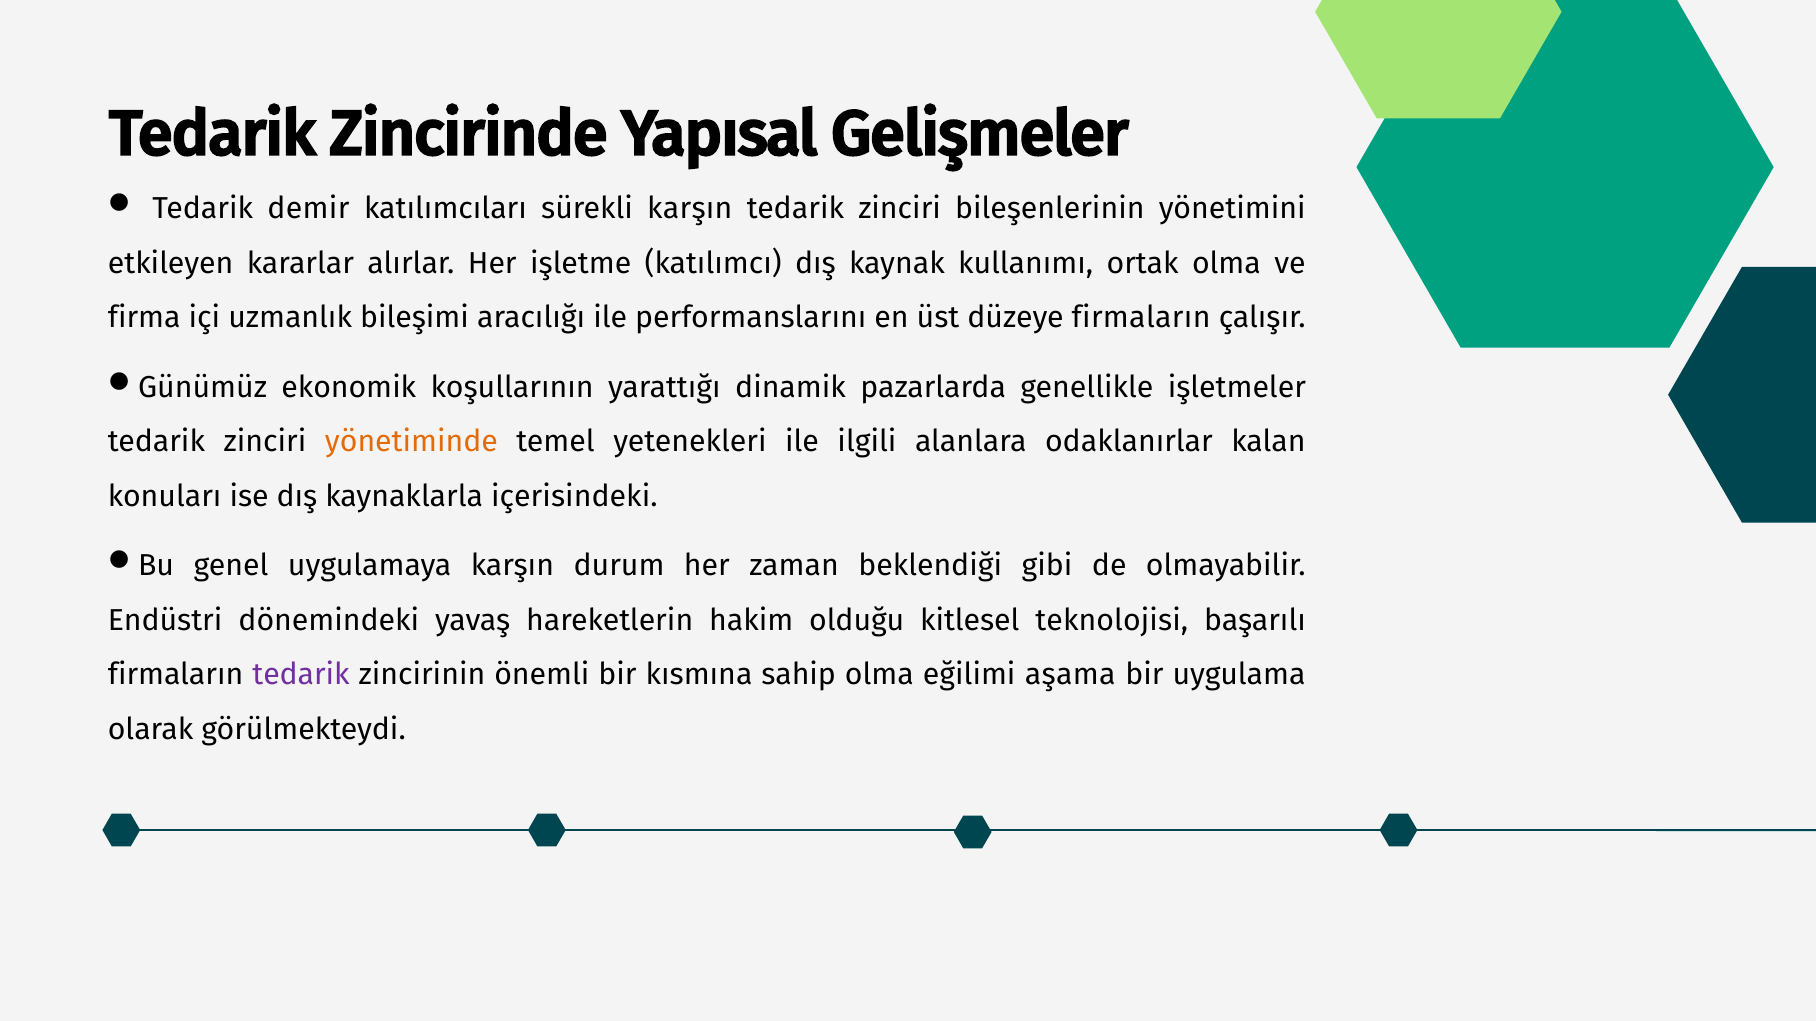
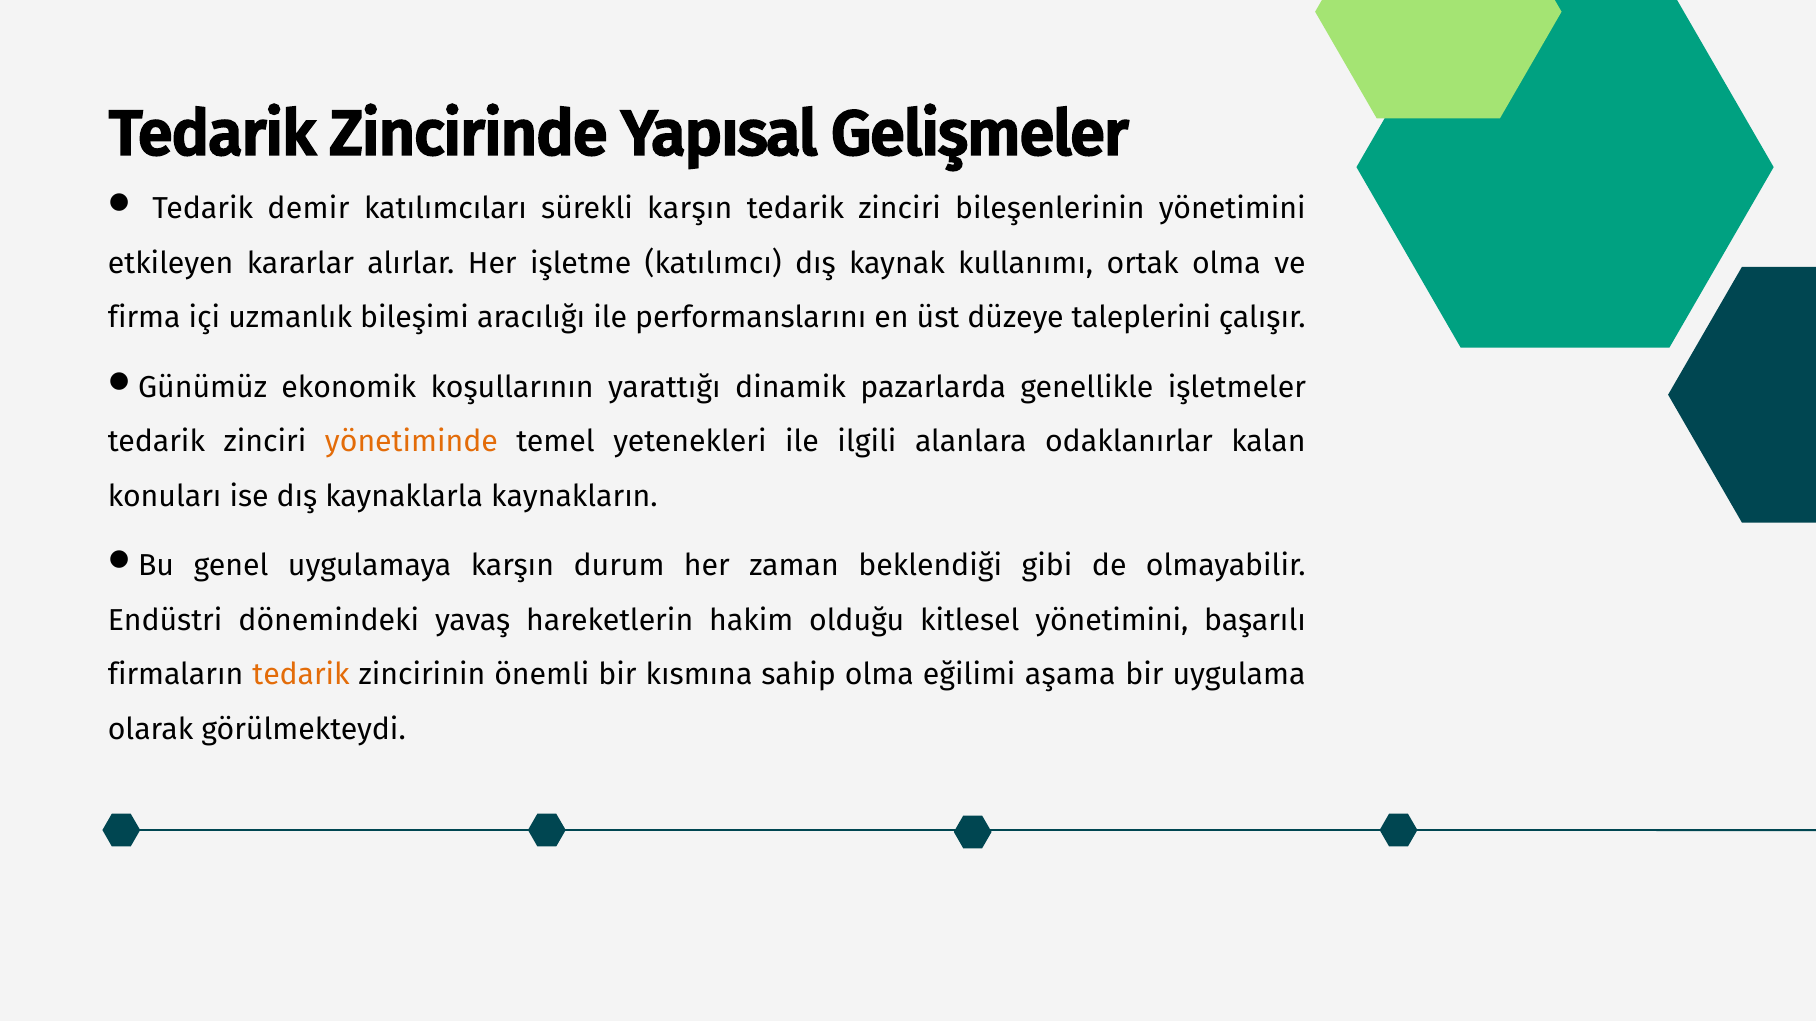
düzeye firmaların: firmaların -> taleplerini
içerisindeki: içerisindeki -> kaynakların
kitlesel teknolojisi: teknolojisi -> yönetimini
tedarik at (301, 675) colour: purple -> orange
